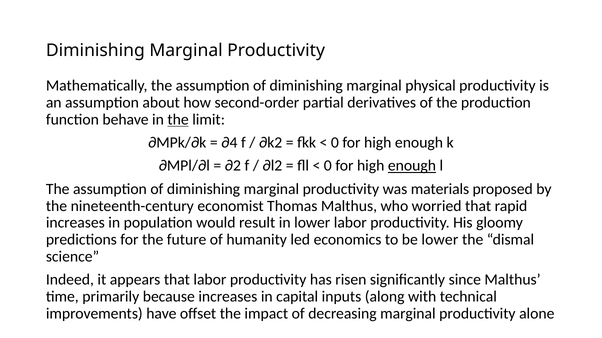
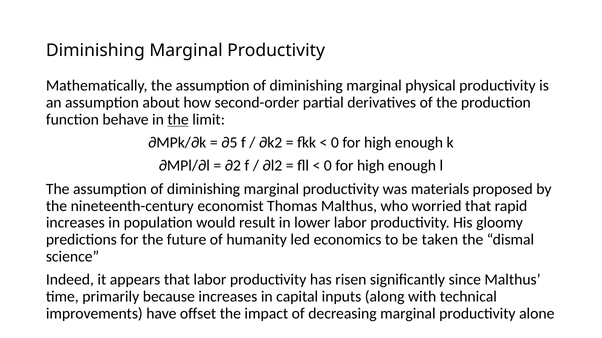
∂4: ∂4 -> ∂5
enough at (412, 166) underline: present -> none
be lower: lower -> taken
